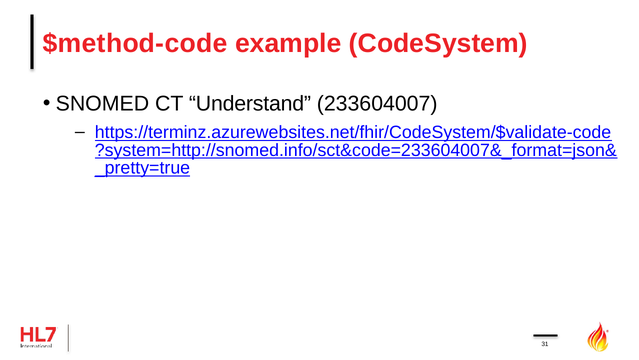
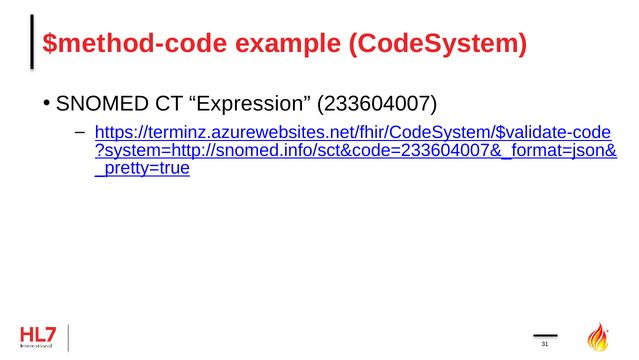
Understand: Understand -> Expression
